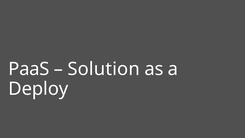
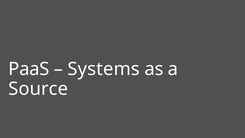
Solution: Solution -> Systems
Deploy: Deploy -> Source
